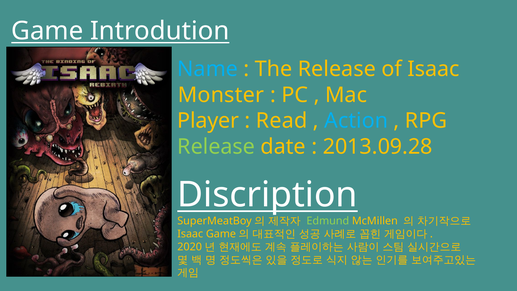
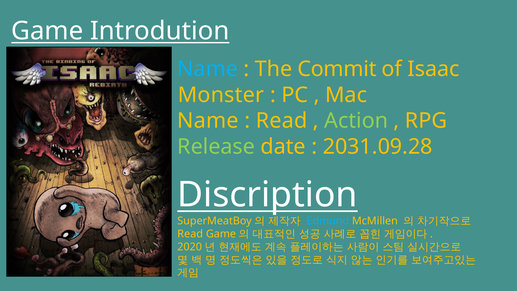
The Release: Release -> Commit
Player at (208, 121): Player -> Name
Action colour: light blue -> light green
2013.09.28: 2013.09.28 -> 2031.09.28
Edmund colour: light green -> light blue
Isaac at (190, 234): Isaac -> Read
